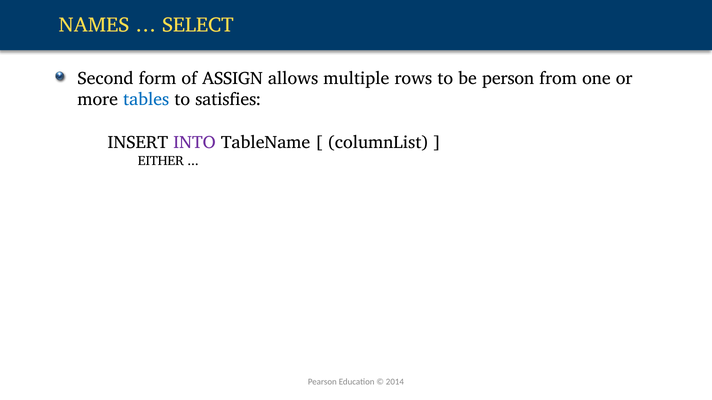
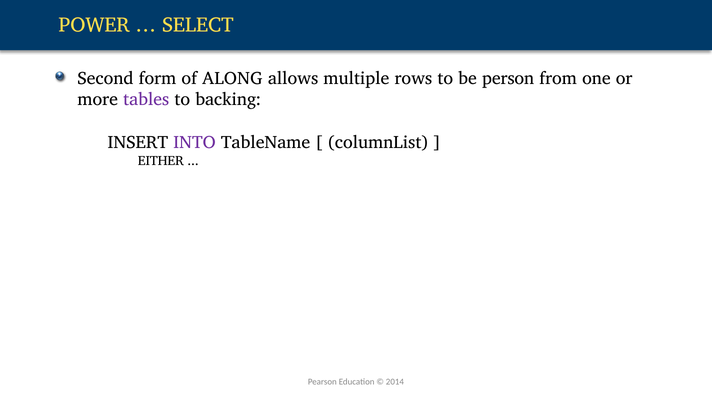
NAMES: NAMES -> POWER
ASSIGN: ASSIGN -> ALONG
tables colour: blue -> purple
satisfies: satisfies -> backing
